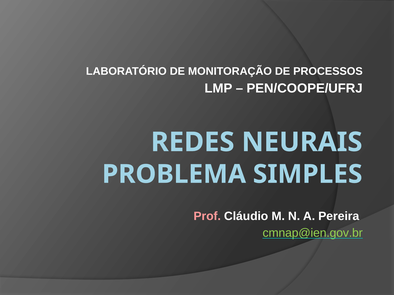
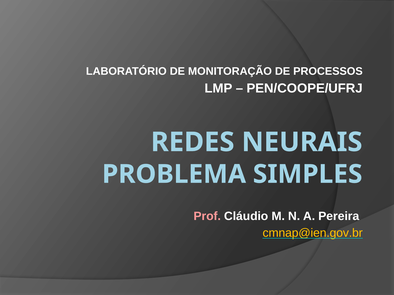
cmnap@ien.gov.br colour: light green -> yellow
